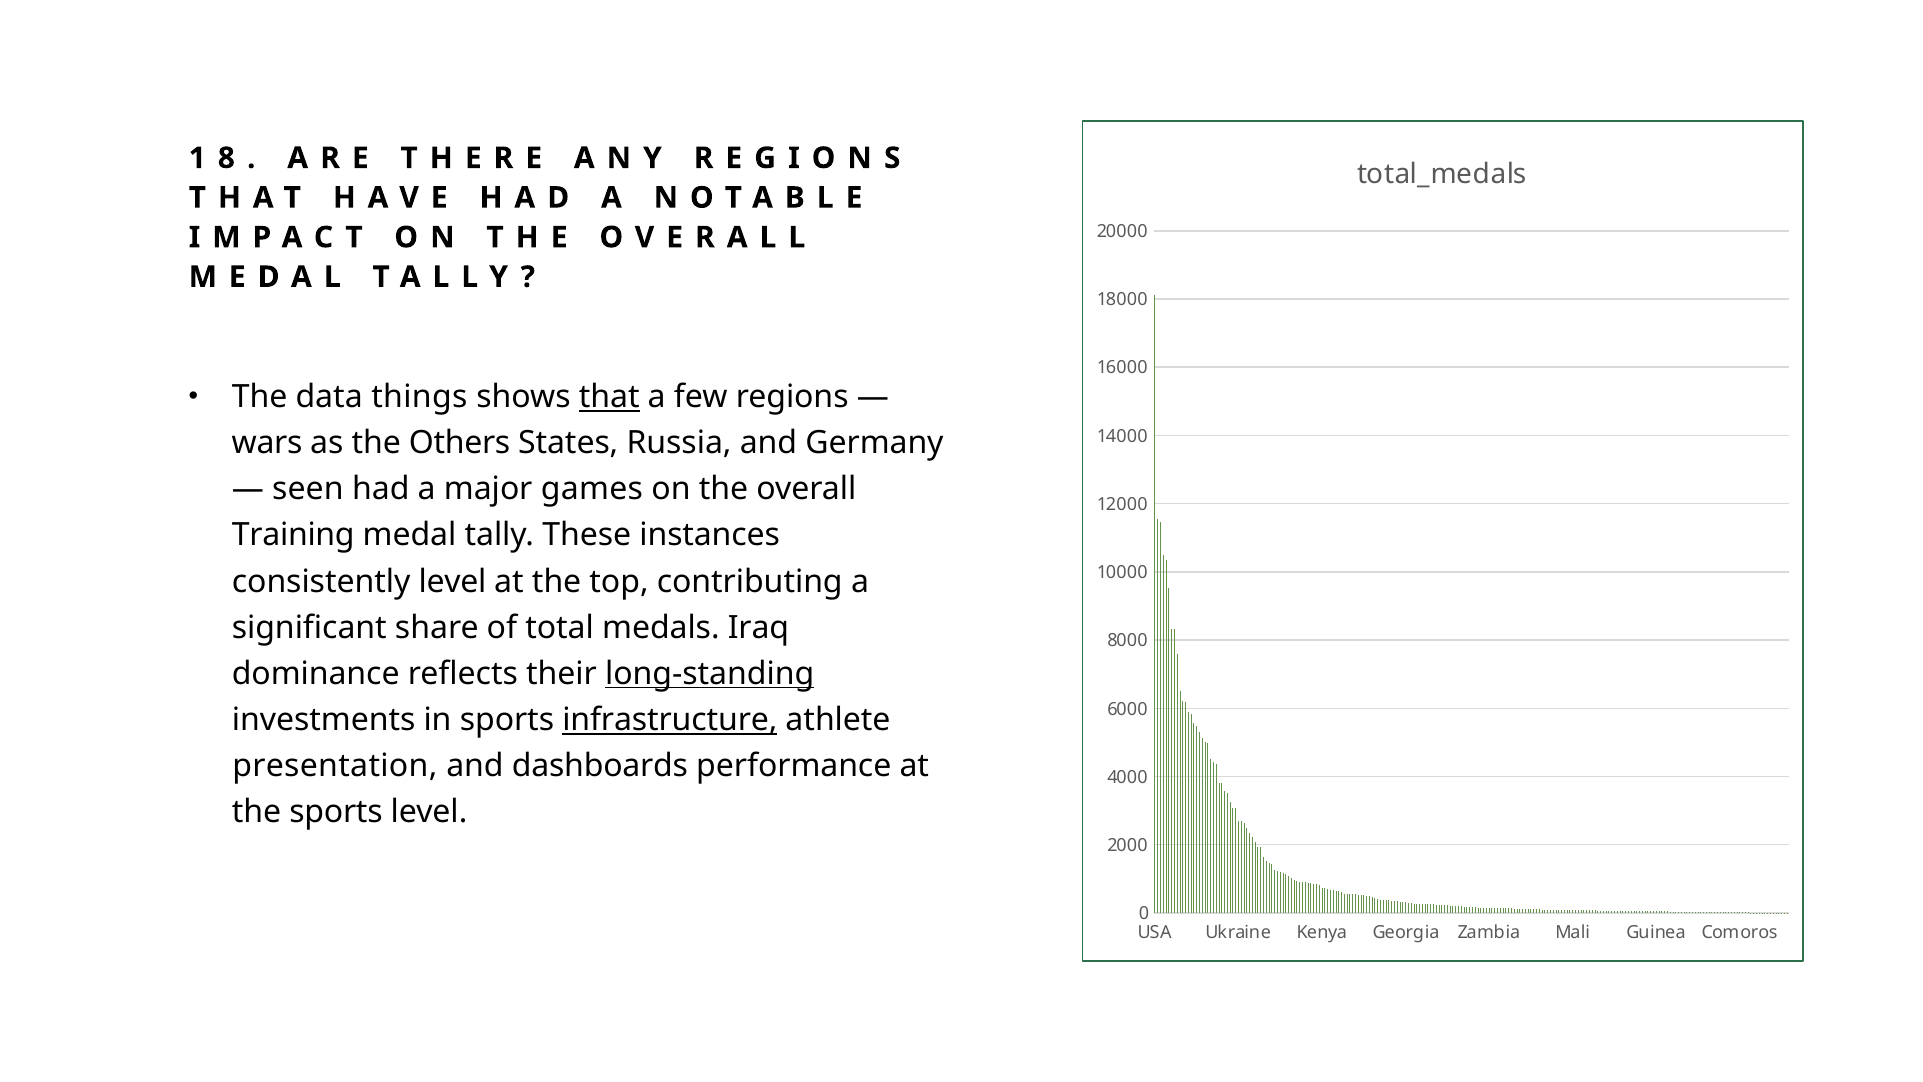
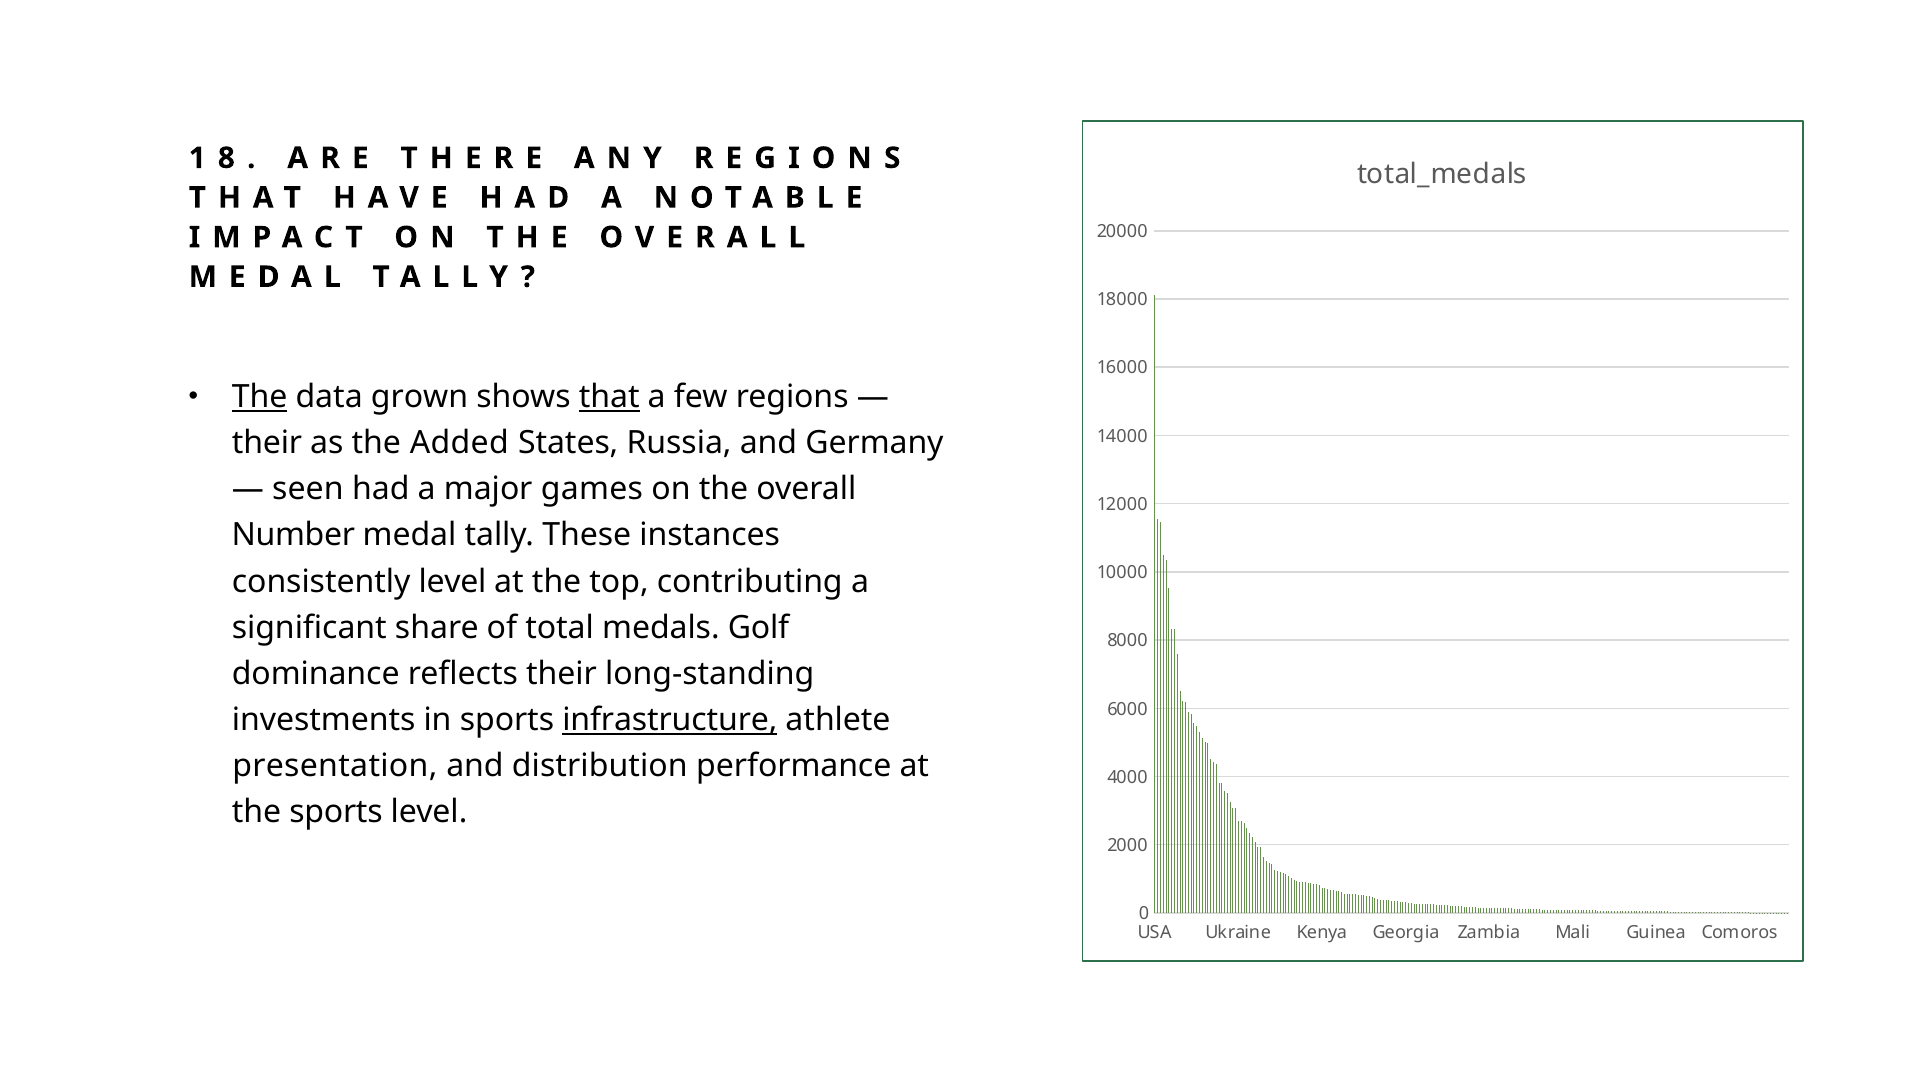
The at (260, 397) underline: none -> present
things: things -> grown
wars at (267, 443): wars -> their
Others: Others -> Added
Training: Training -> Number
Iraq: Iraq -> Golf
long-standing underline: present -> none
dashboards: dashboards -> distribution
